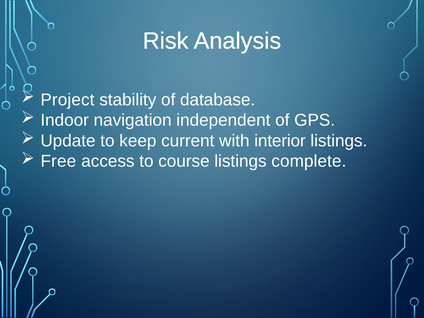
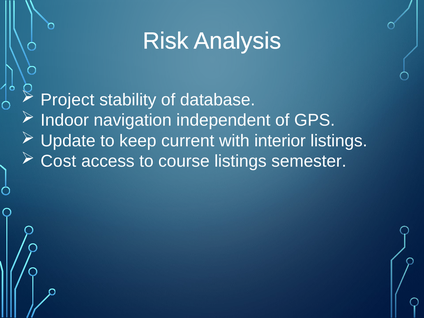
Free: Free -> Cost
complete: complete -> semester
